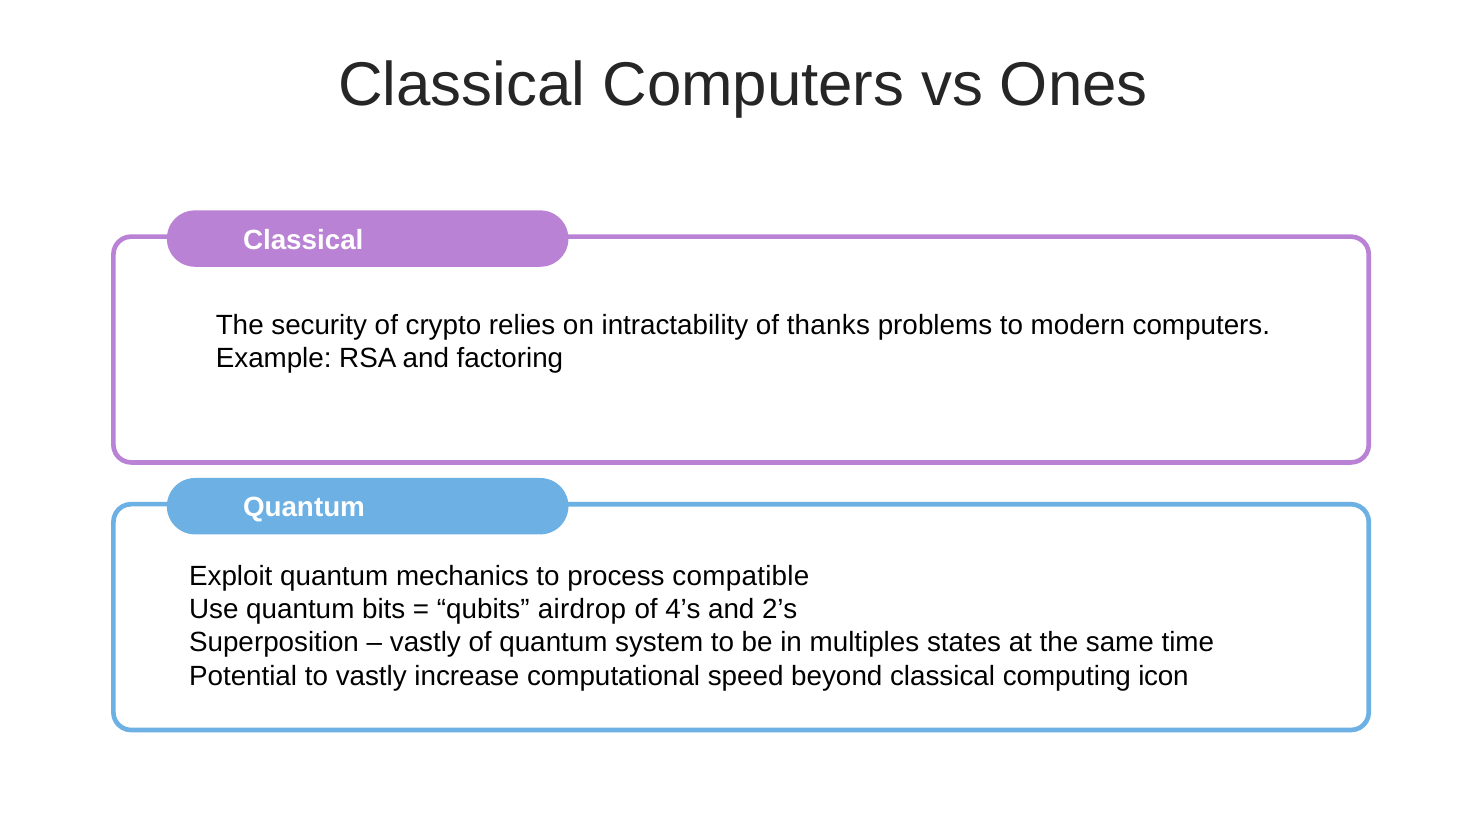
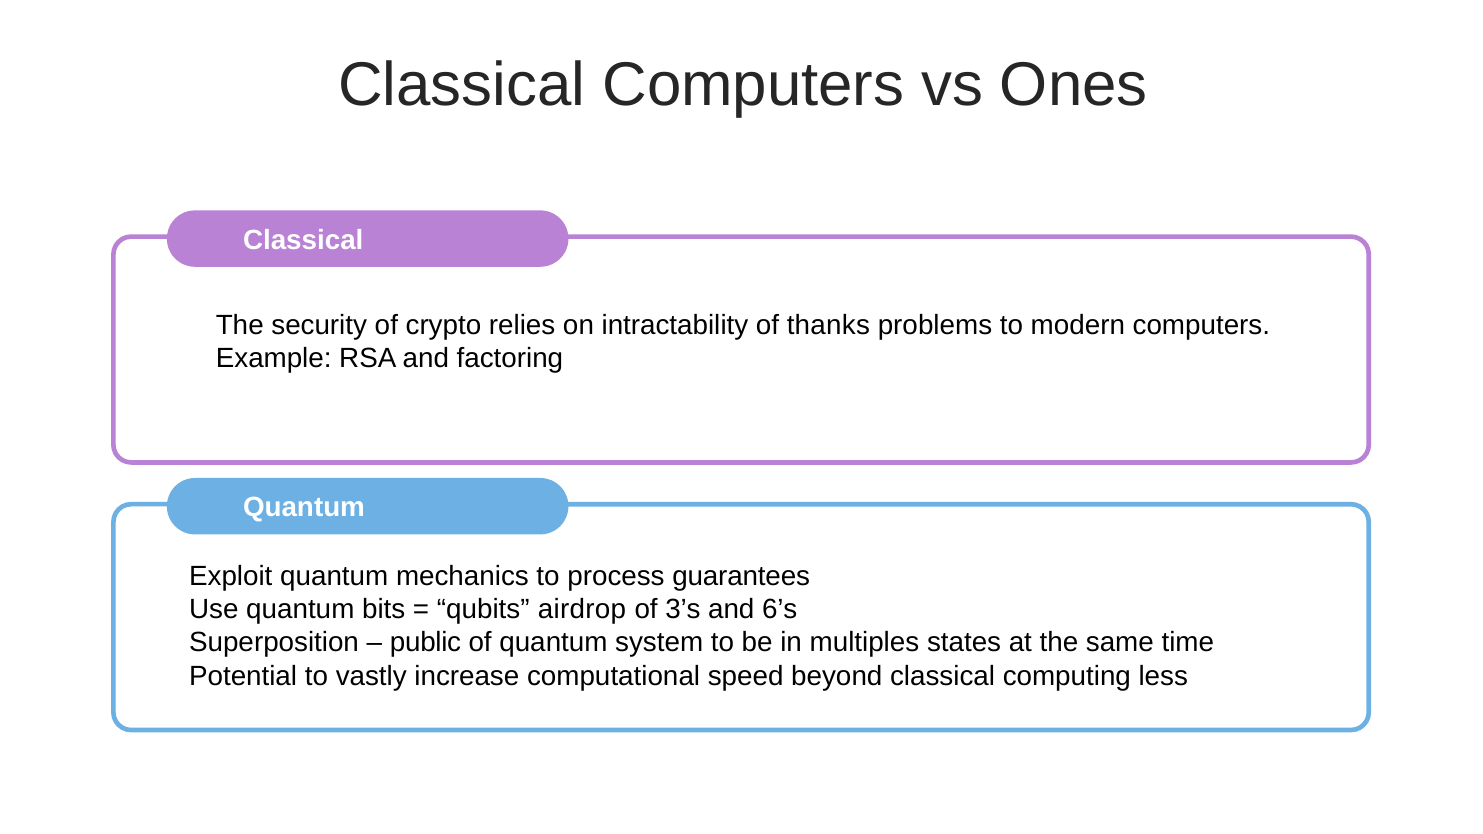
compatible: compatible -> guarantees
4’s: 4’s -> 3’s
2’s: 2’s -> 6’s
vastly at (425, 643): vastly -> public
icon: icon -> less
